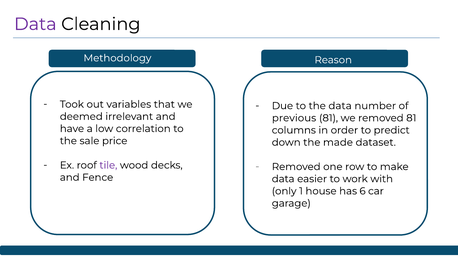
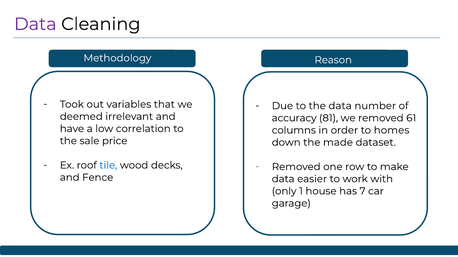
previous: previous -> accuracy
removed 81: 81 -> 61
predict: predict -> homes
tile colour: purple -> blue
6: 6 -> 7
